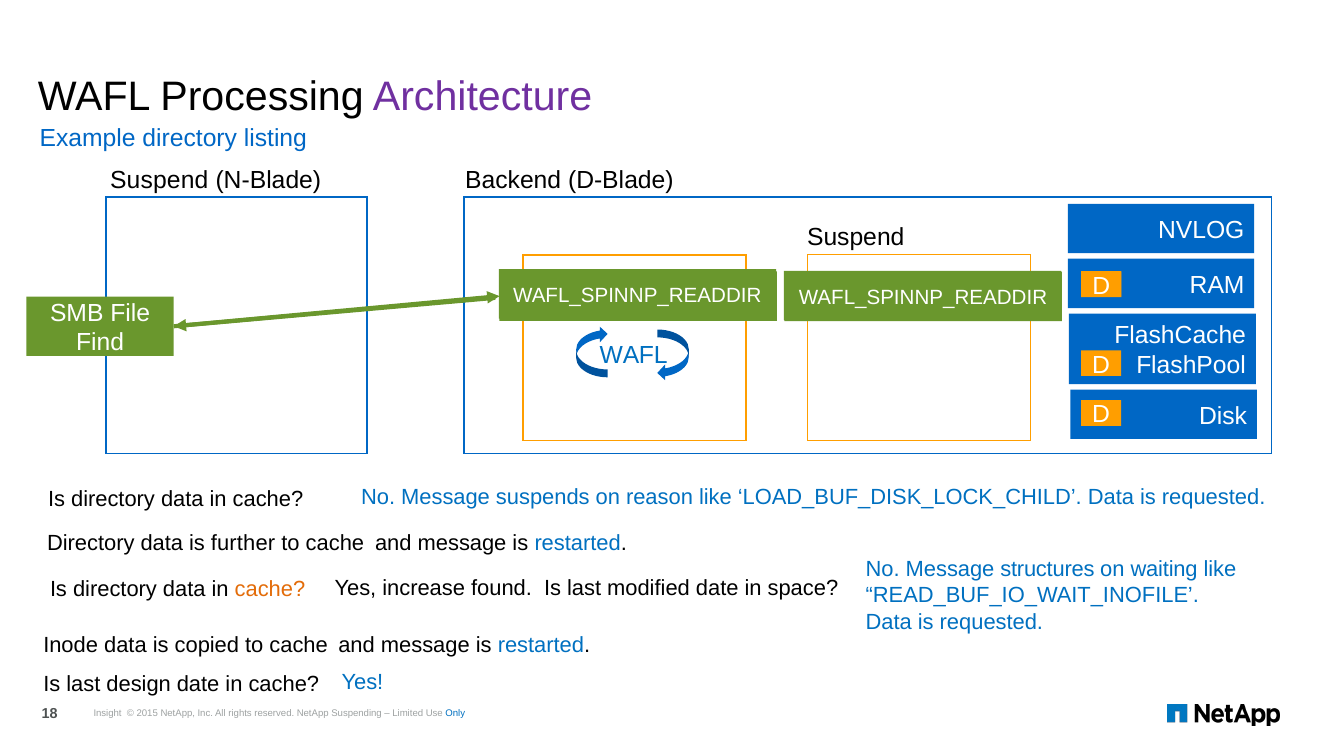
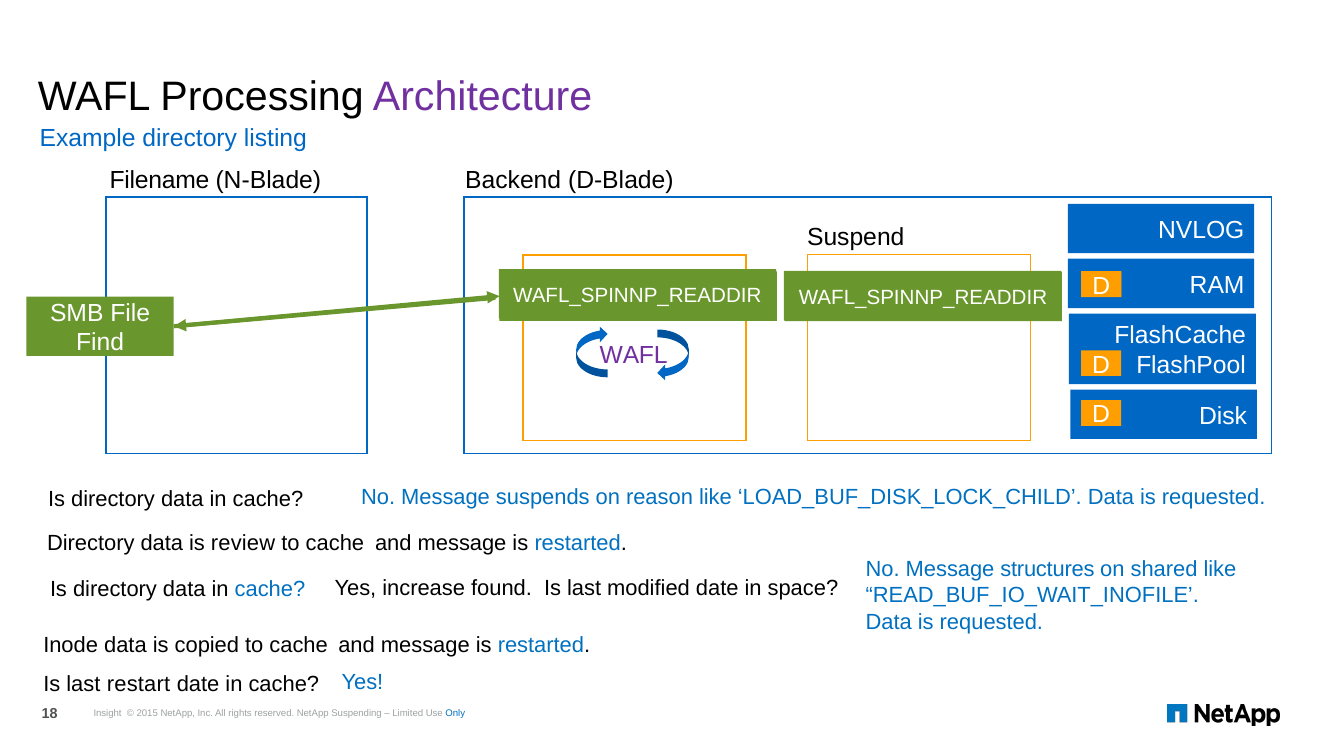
Suspend at (159, 181): Suspend -> Filename
WAFL at (634, 355) colour: blue -> purple
further: further -> review
waiting: waiting -> shared
cache at (270, 589) colour: orange -> blue
design: design -> restart
